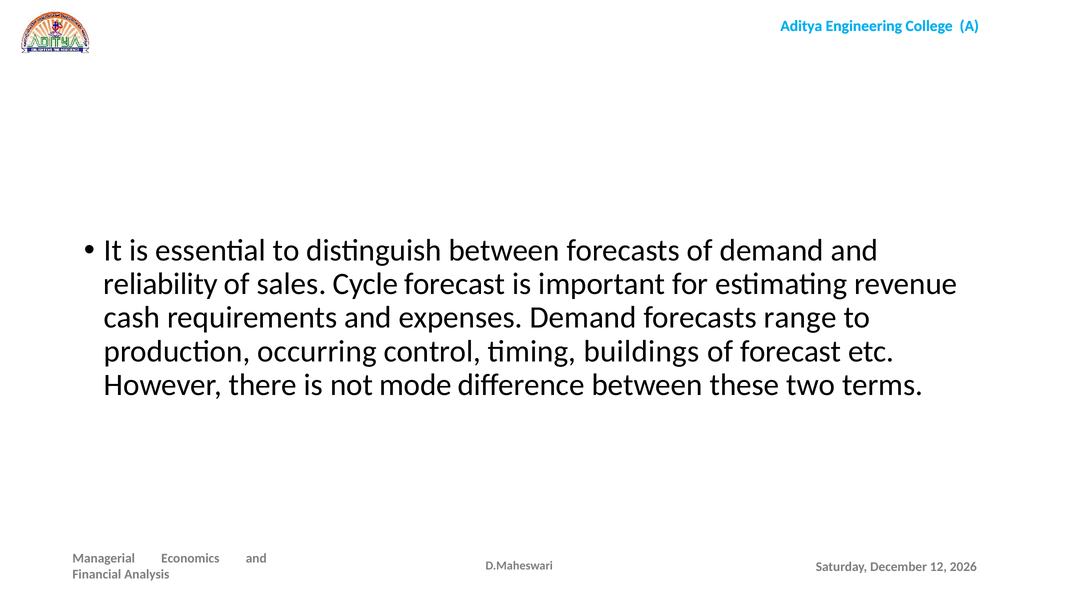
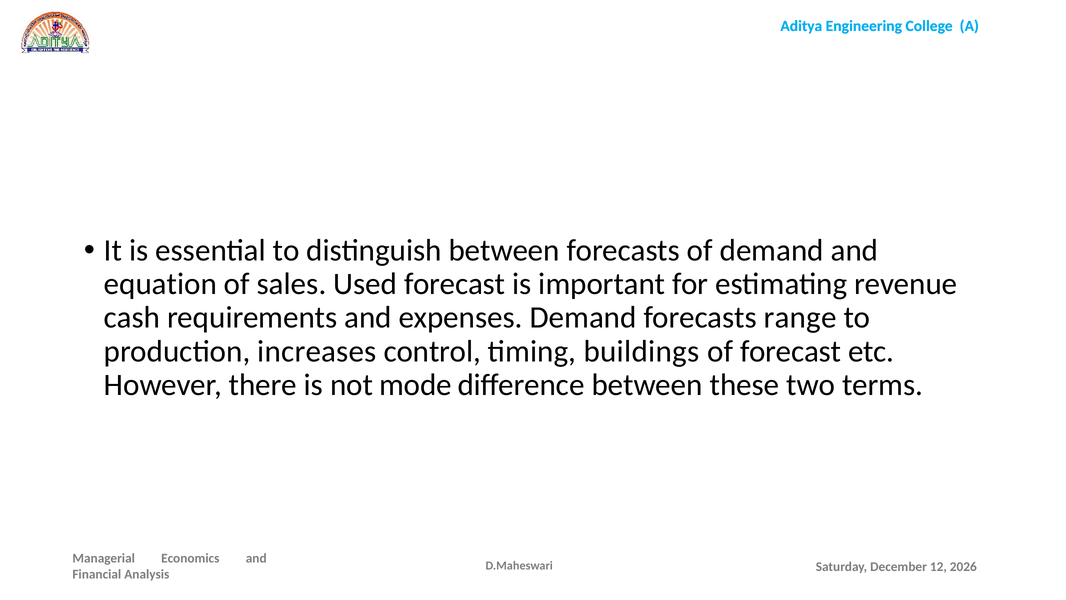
reliability: reliability -> equation
Cycle: Cycle -> Used
occurring: occurring -> increases
